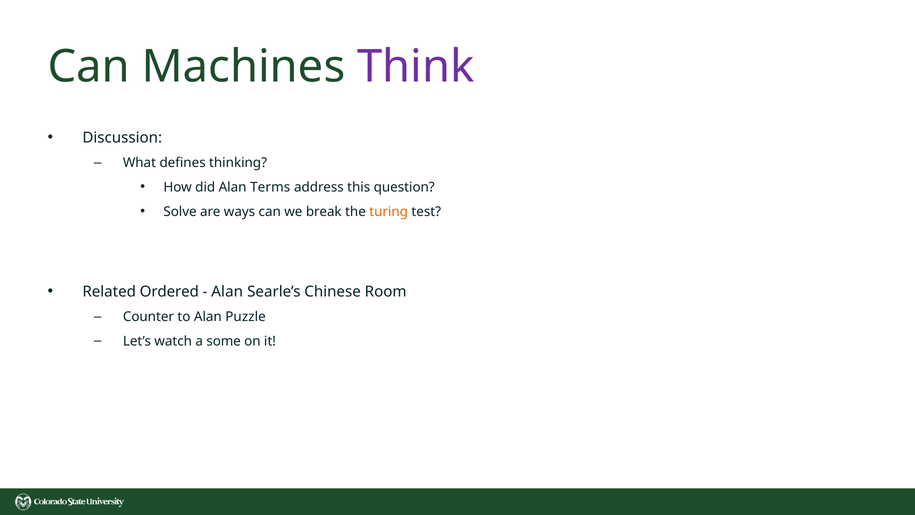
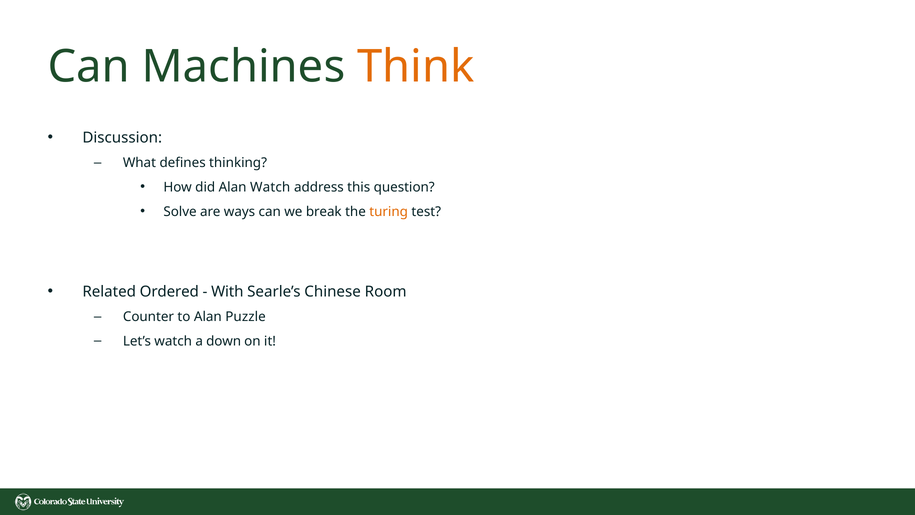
Think colour: purple -> orange
Alan Terms: Terms -> Watch
Alan at (227, 291): Alan -> With
some: some -> down
